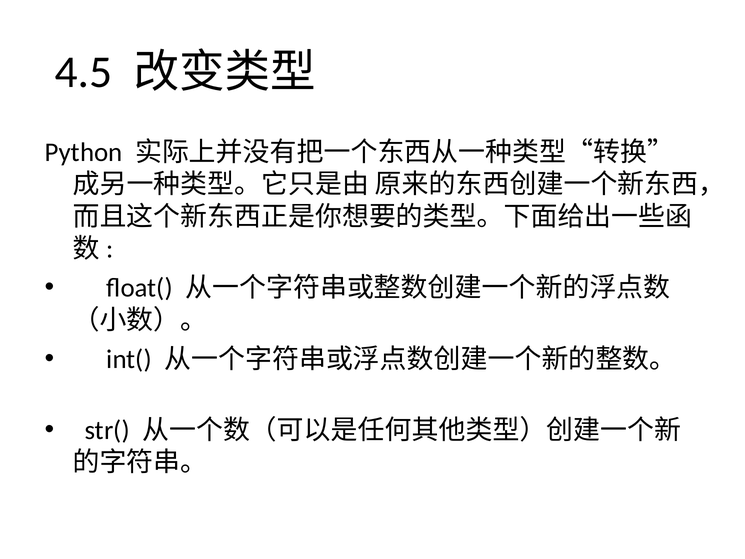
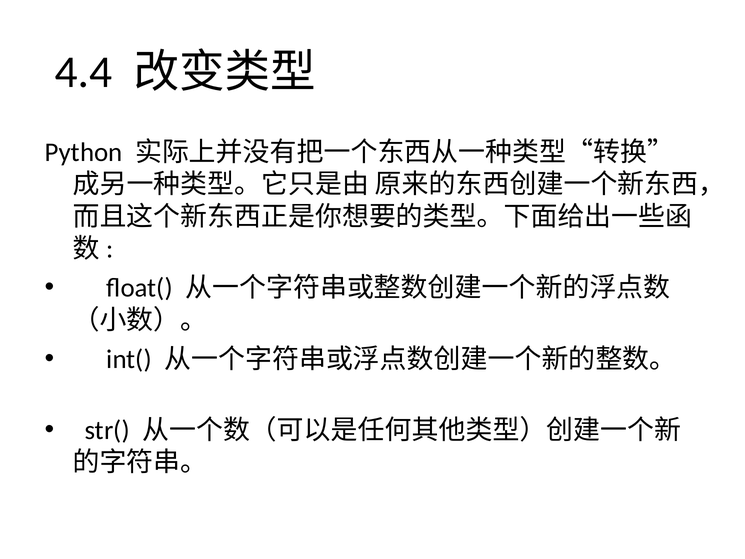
4.5: 4.5 -> 4.4
